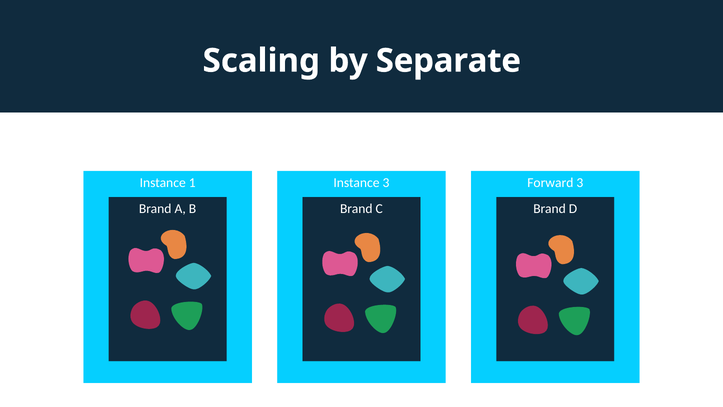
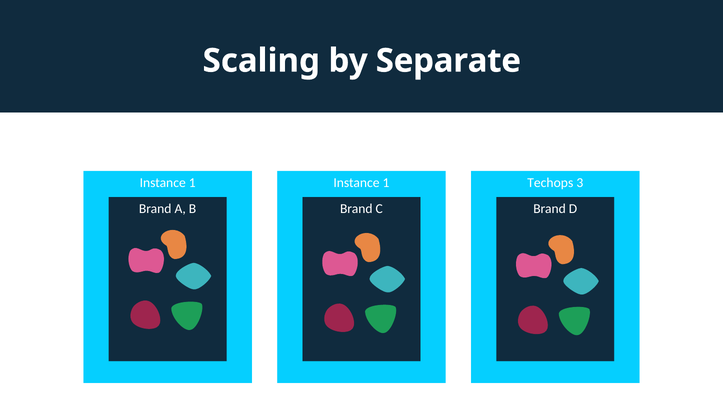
3 at (386, 183): 3 -> 1
Forward: Forward -> Techops
